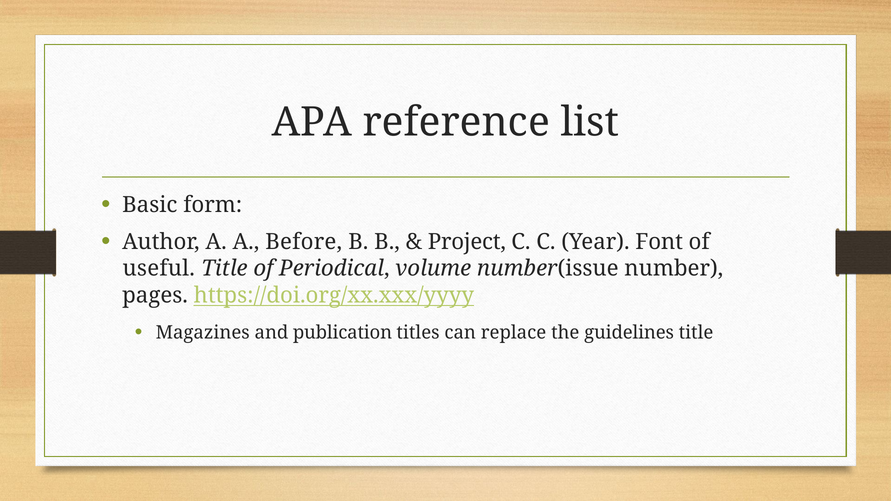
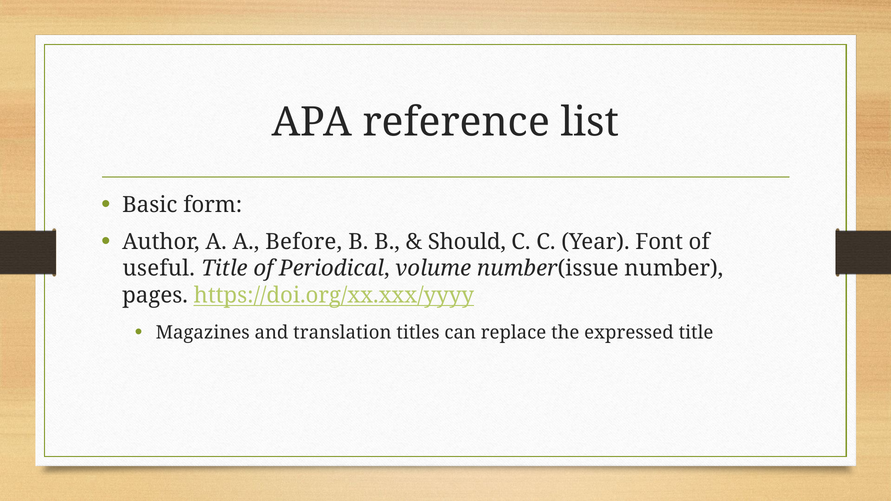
Project: Project -> Should
publication: publication -> translation
guidelines: guidelines -> expressed
